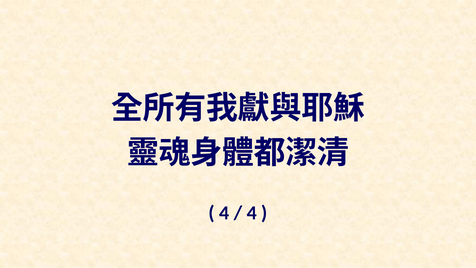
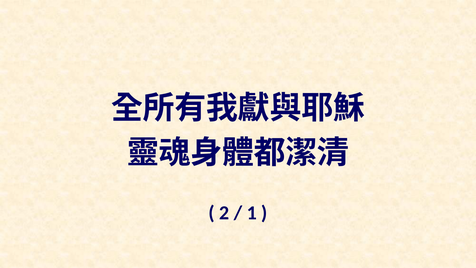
4 at (224, 213): 4 -> 2
4 at (252, 213): 4 -> 1
